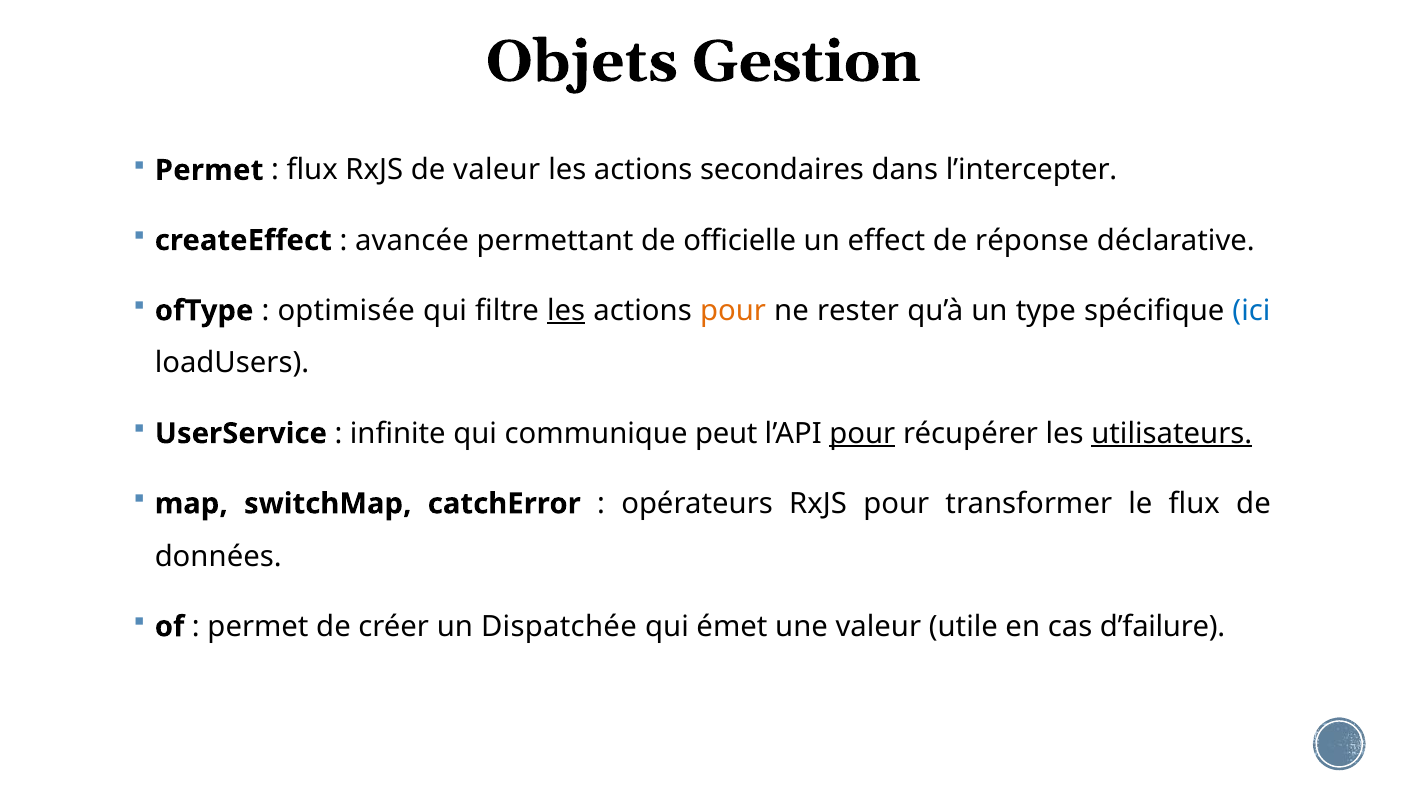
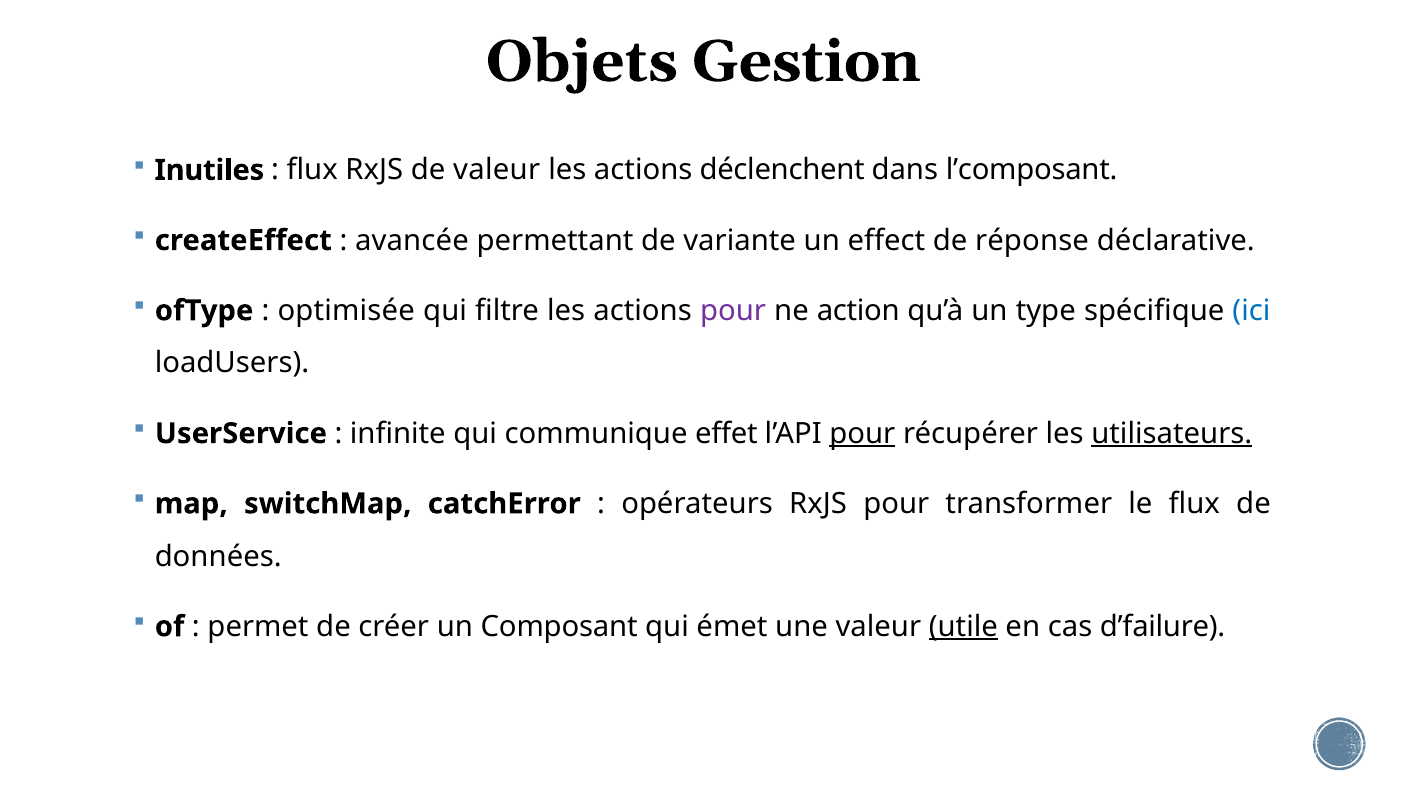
Permet at (209, 170): Permet -> Inutiles
secondaires: secondaires -> déclenchent
l’intercepter: l’intercepter -> l’composant
officielle: officielle -> variante
les at (566, 311) underline: present -> none
pour at (733, 311) colour: orange -> purple
rester: rester -> action
peut: peut -> effet
Dispatchée: Dispatchée -> Composant
utile underline: none -> present
